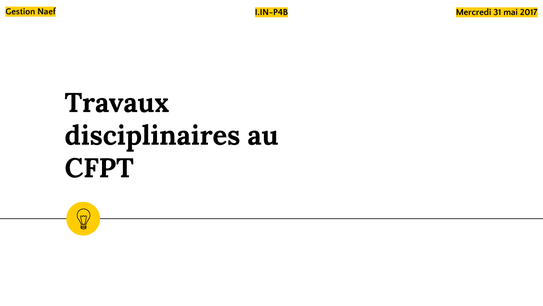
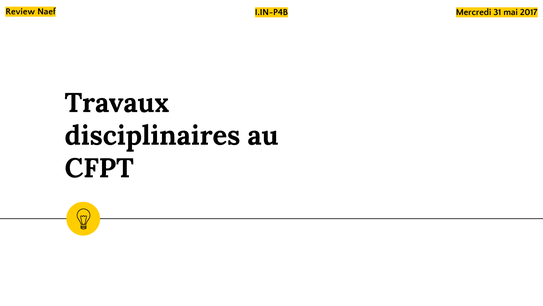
Gestion: Gestion -> Review
